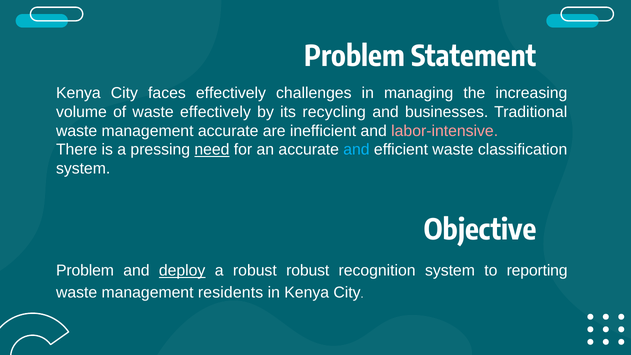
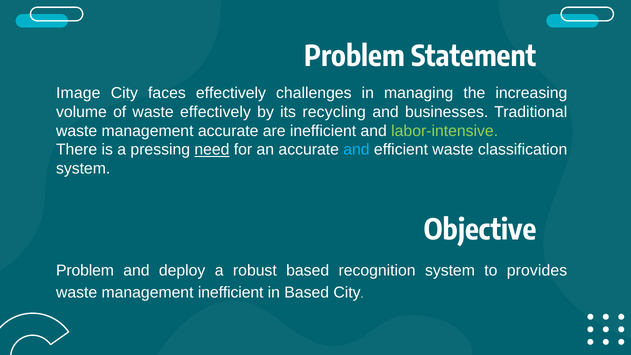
Kenya at (78, 93): Kenya -> Image
labor-intensive colour: pink -> light green
deploy underline: present -> none
robust robust: robust -> based
reporting: reporting -> provides
management residents: residents -> inefficient
in Kenya: Kenya -> Based
